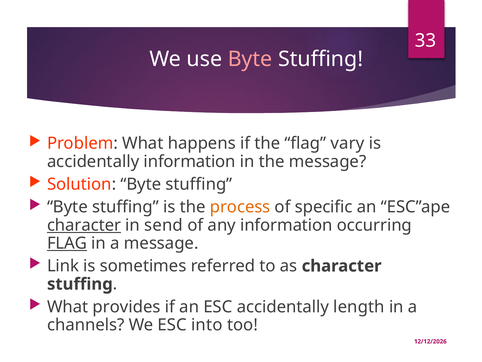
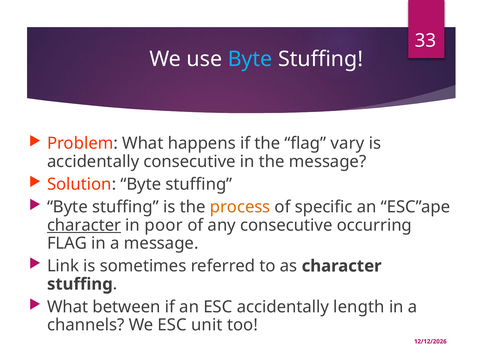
Byte at (250, 59) colour: pink -> light blue
accidentally information: information -> consecutive
send: send -> poor
any information: information -> consecutive
FLAG at (67, 243) underline: present -> none
provides: provides -> between
into: into -> unit
